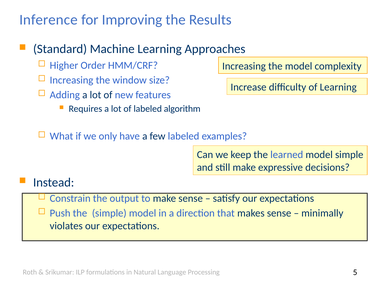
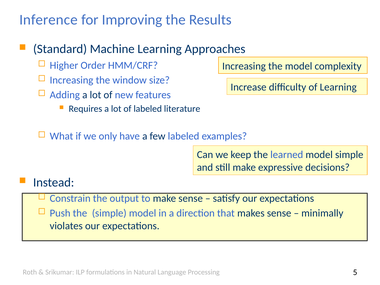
algorithm: algorithm -> literature
